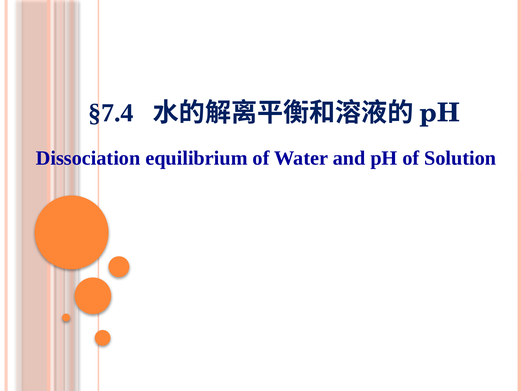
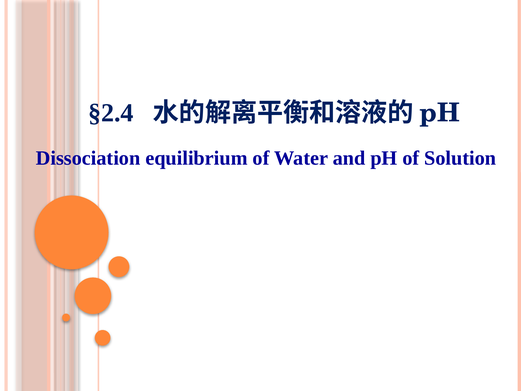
§7.4: §7.4 -> §2.4
